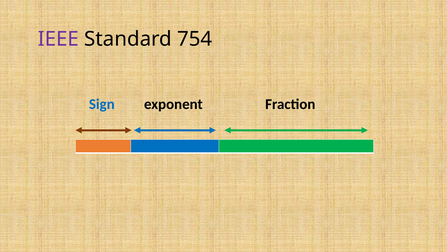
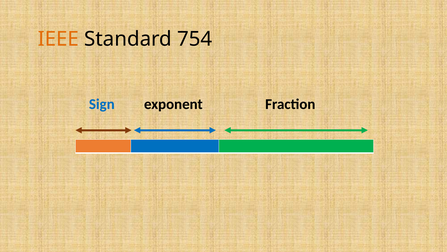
IEEE colour: purple -> orange
